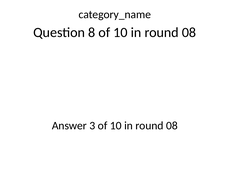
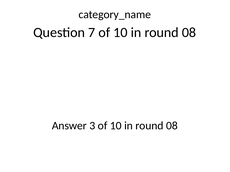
8: 8 -> 7
